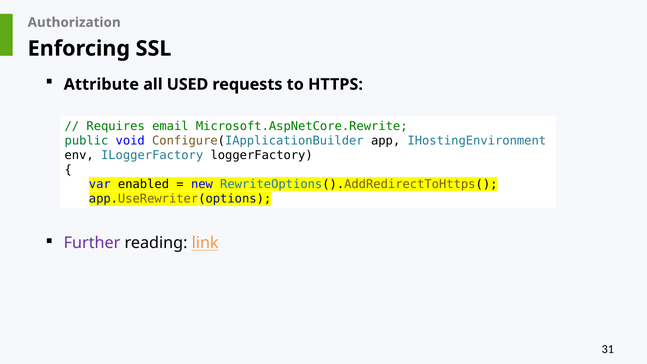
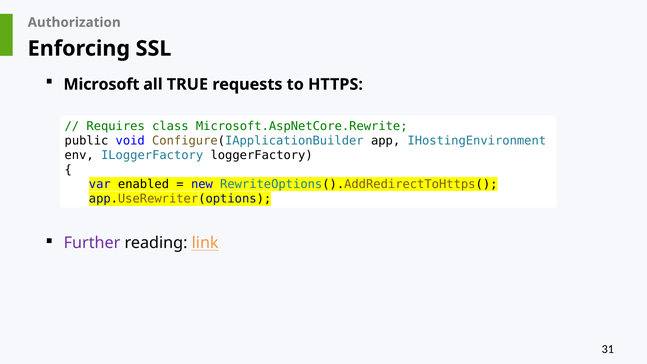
Attribute: Attribute -> Microsoft
USED: USED -> TRUE
email: email -> class
public colour: green -> black
